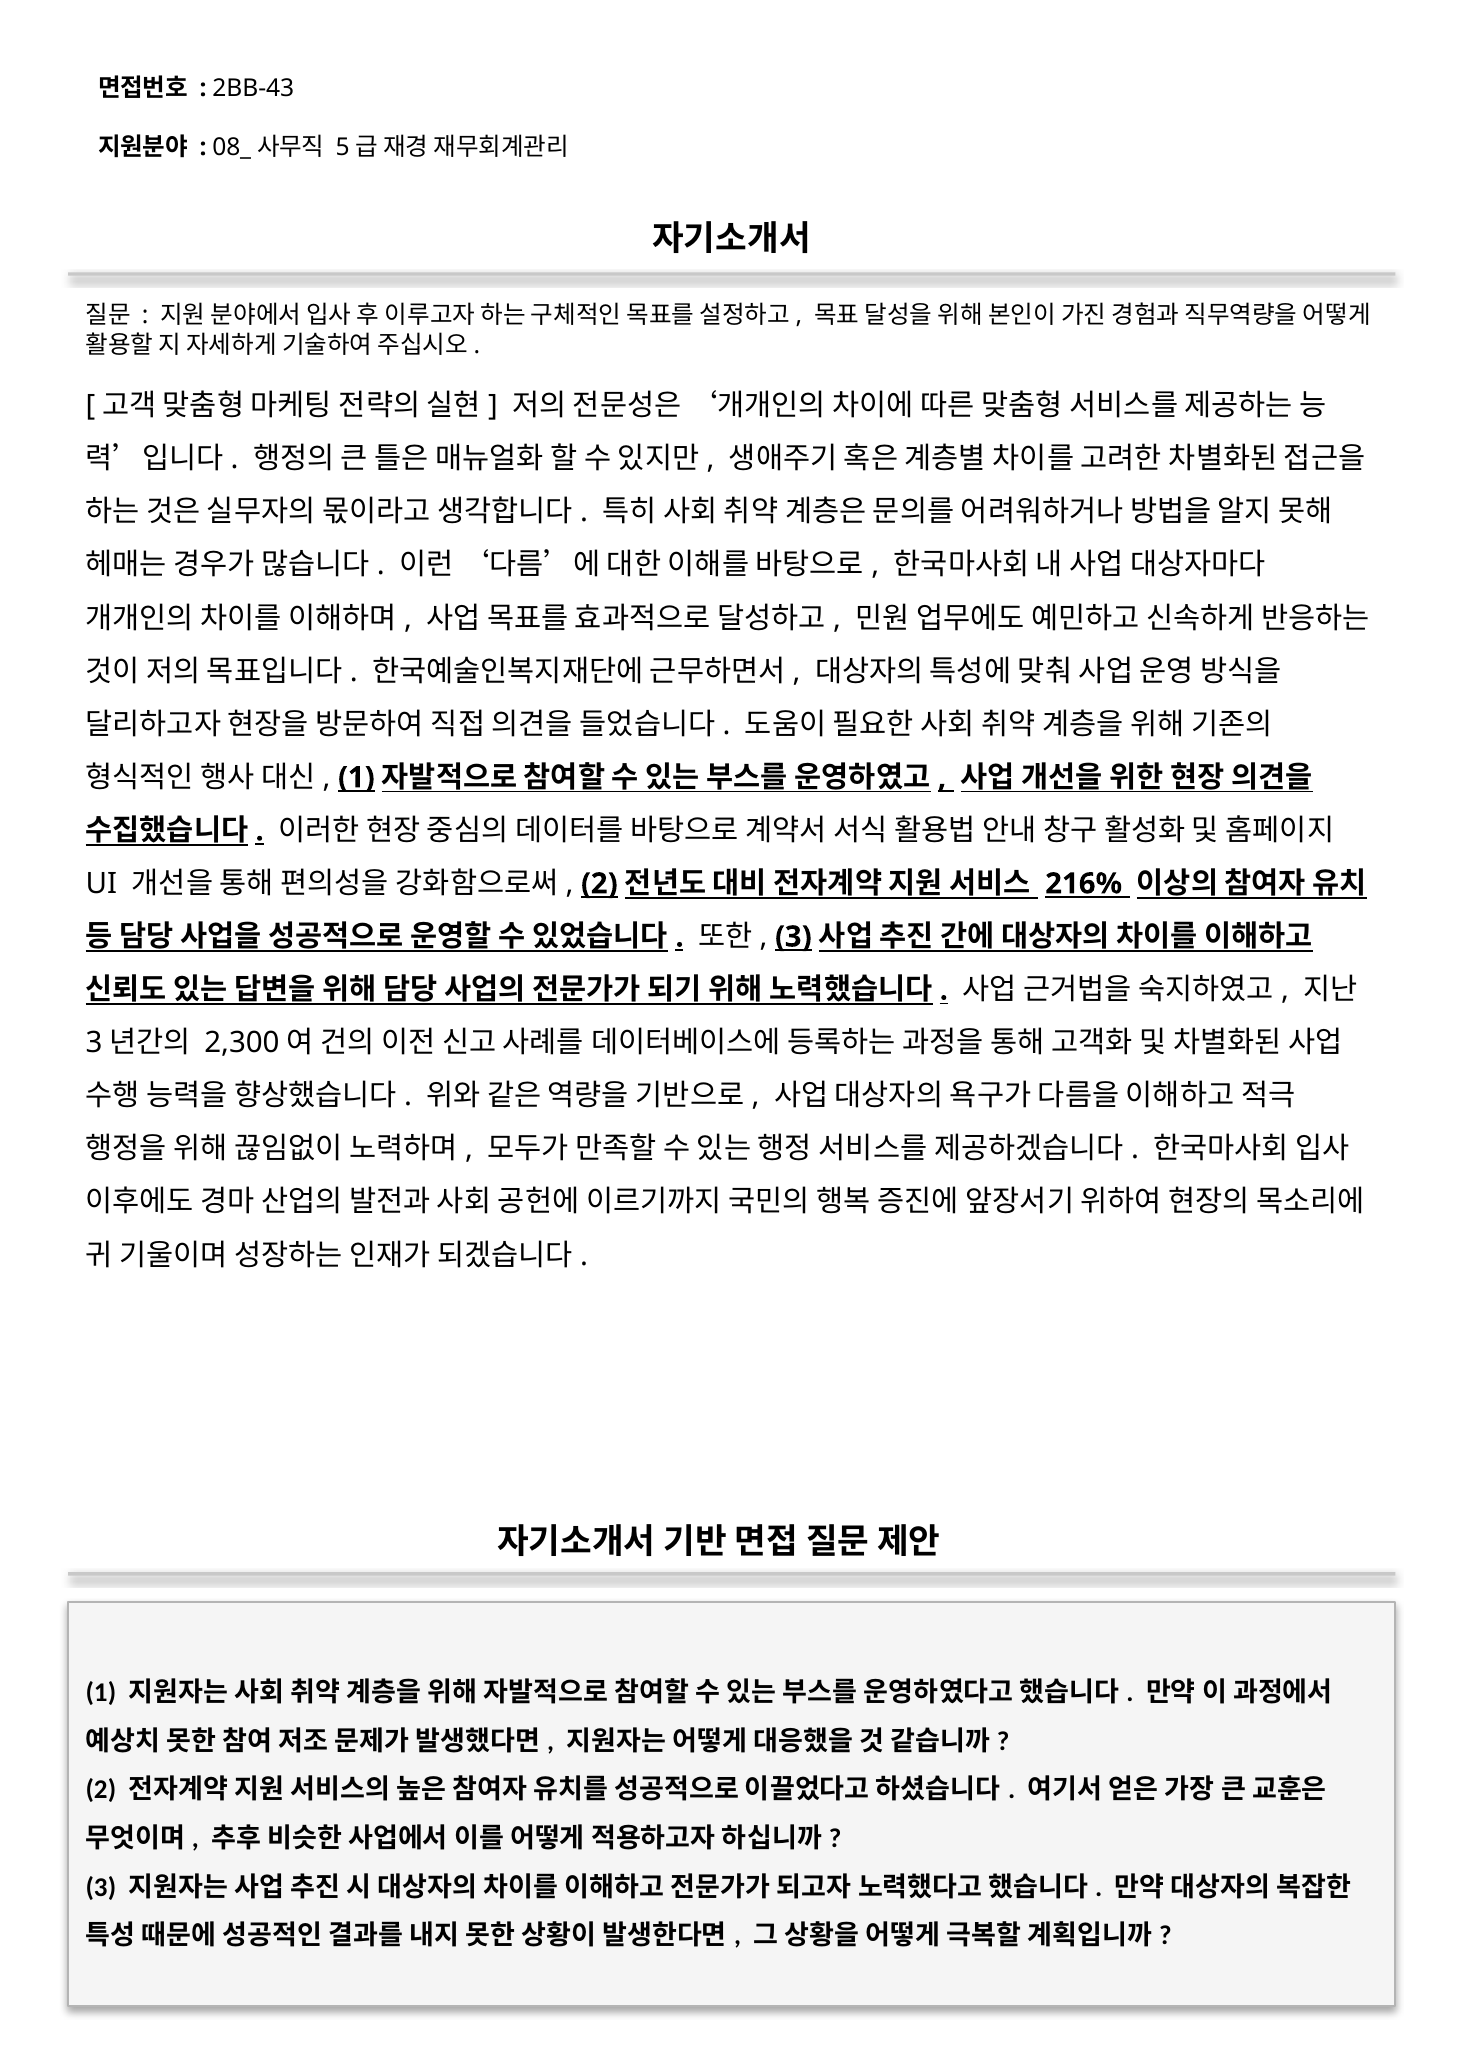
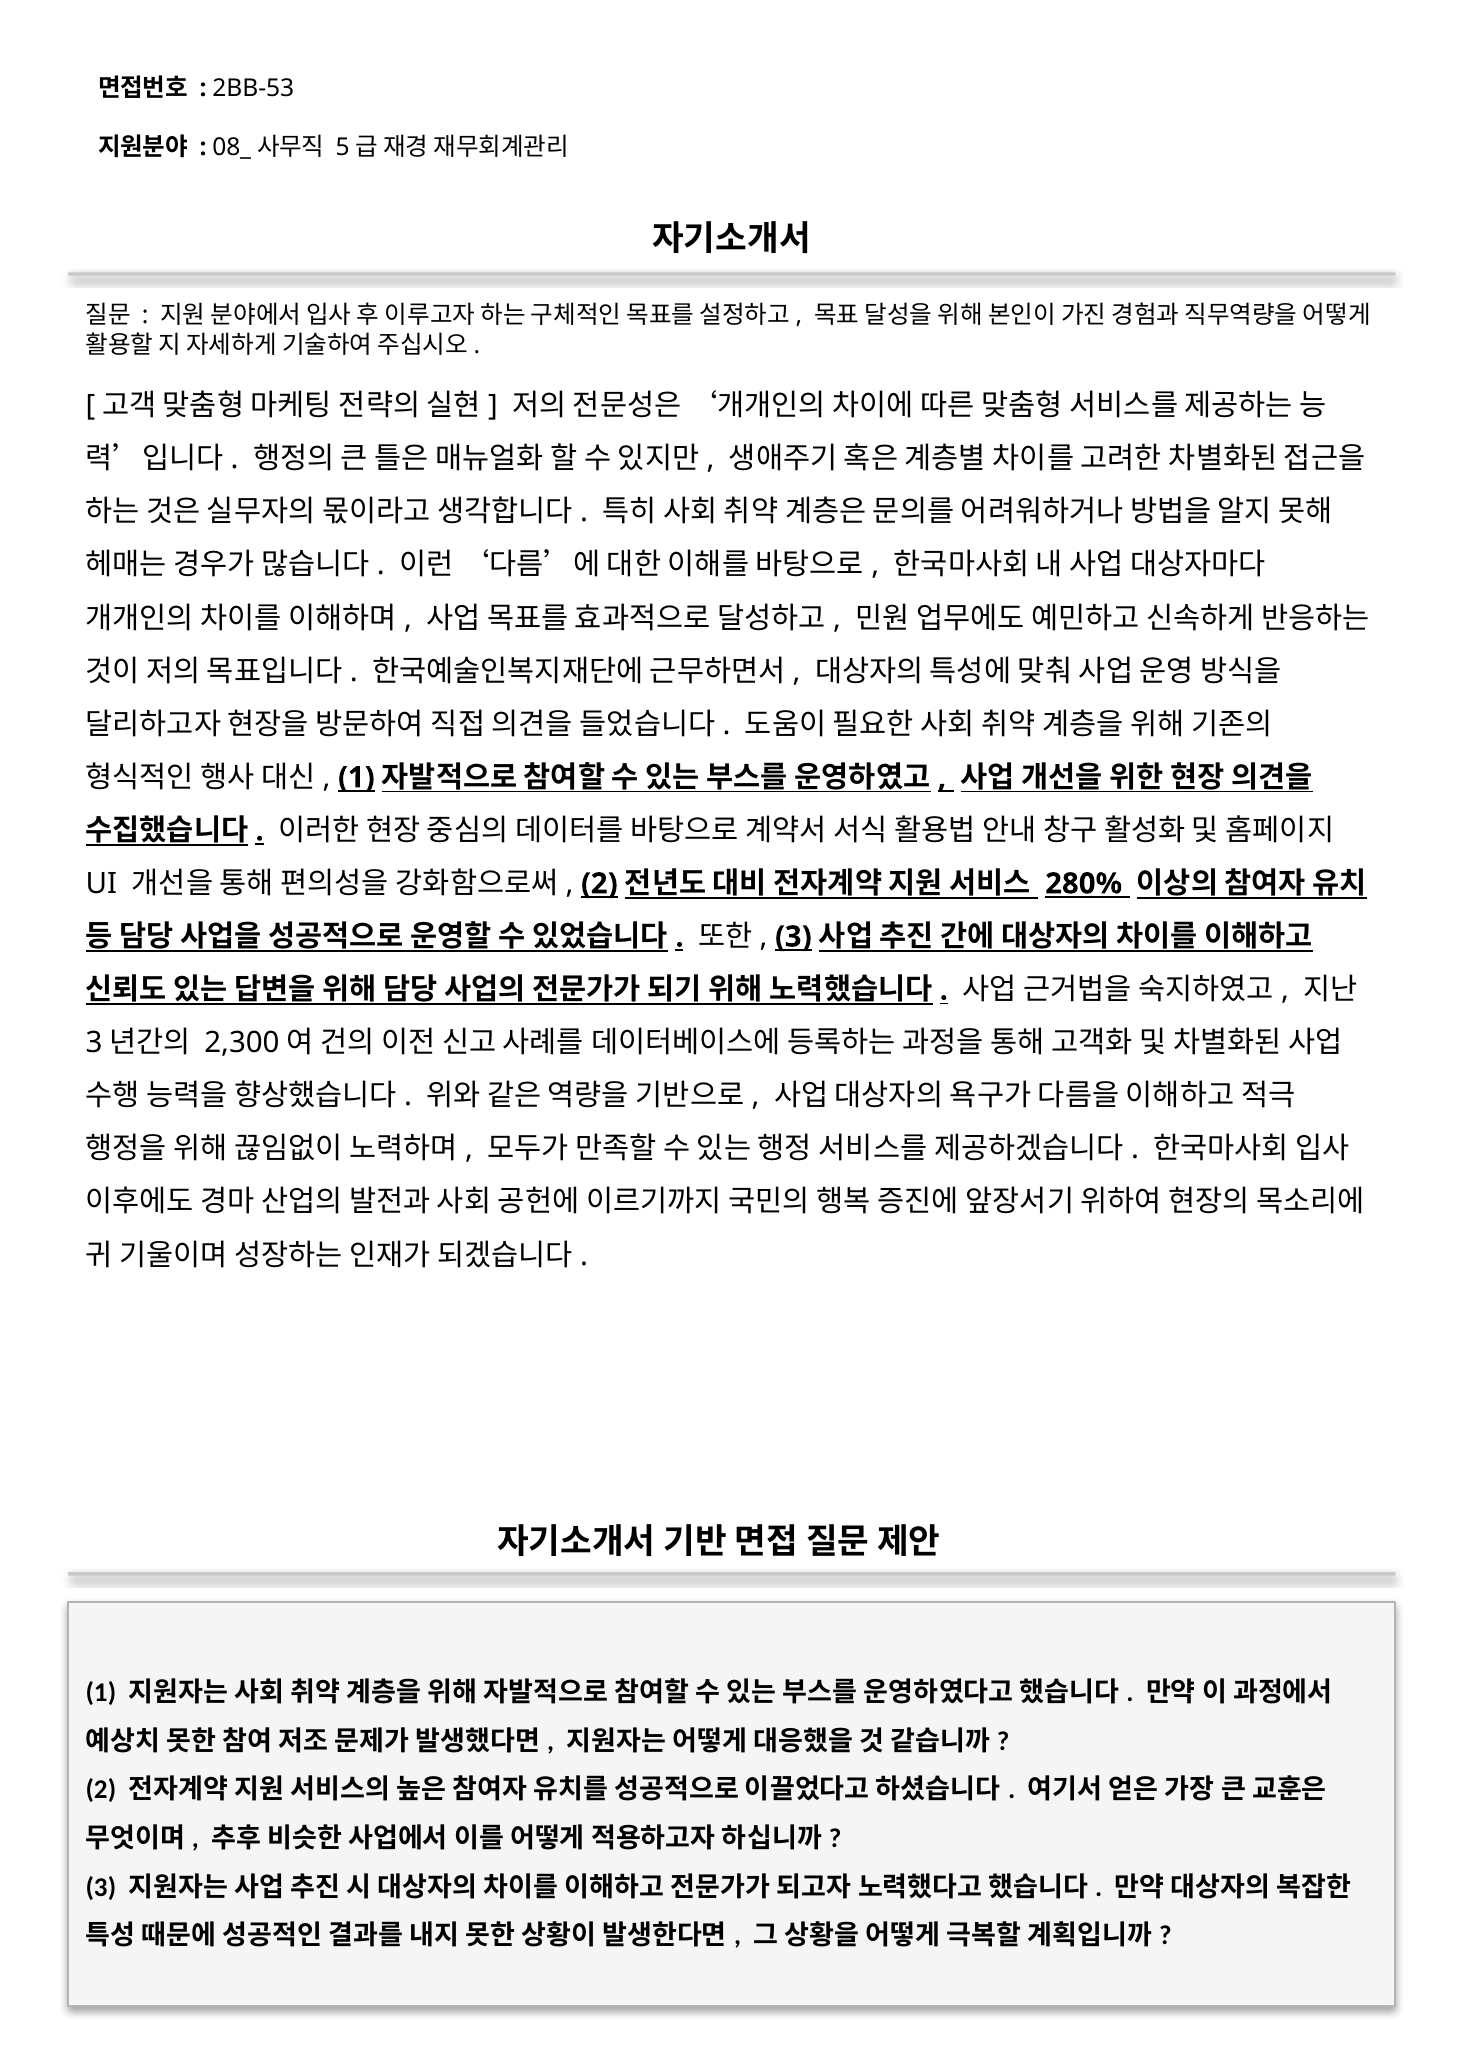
2BB-43: 2BB-43 -> 2BB-53
216%: 216% -> 280%
